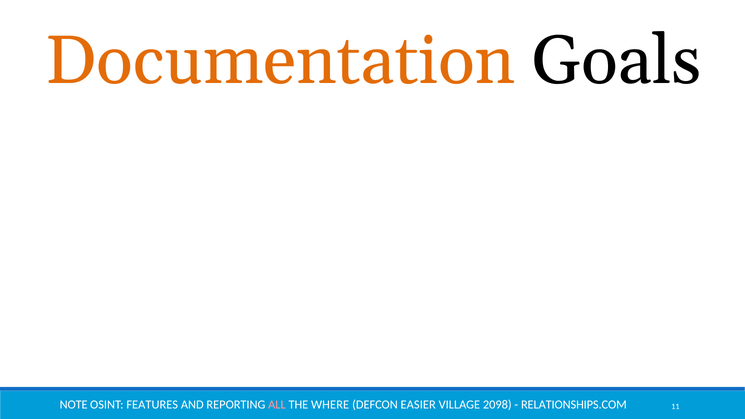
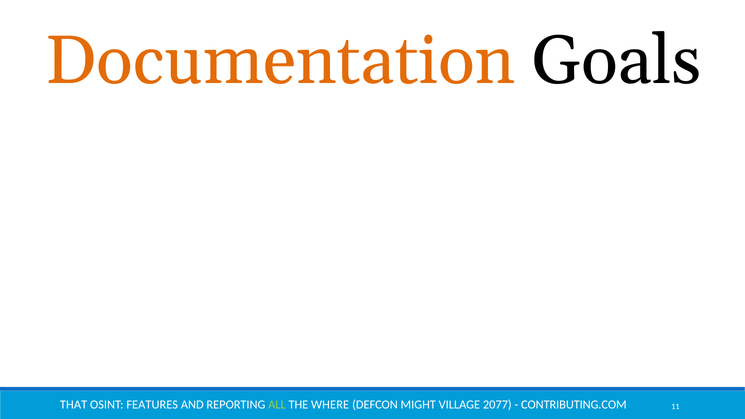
NOTE: NOTE -> THAT
ALL colour: pink -> light green
EASIER: EASIER -> MIGHT
2098: 2098 -> 2077
RELATIONSHIPS.COM: RELATIONSHIPS.COM -> CONTRIBUTING.COM
